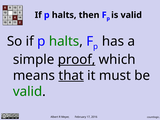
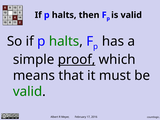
that underline: present -> none
